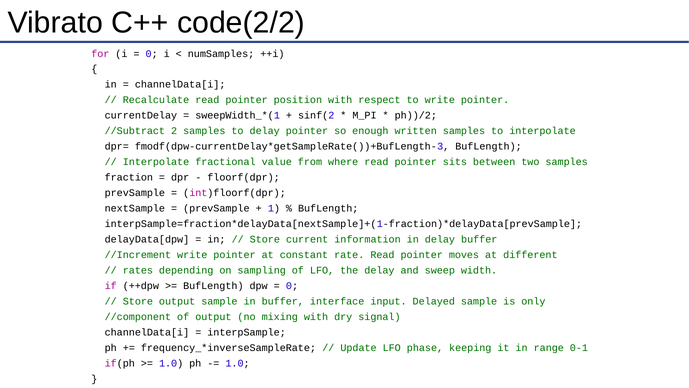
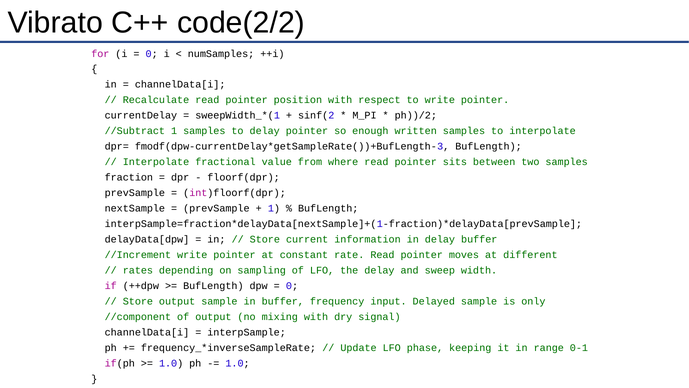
//Subtract 2: 2 -> 1
interface: interface -> frequency
